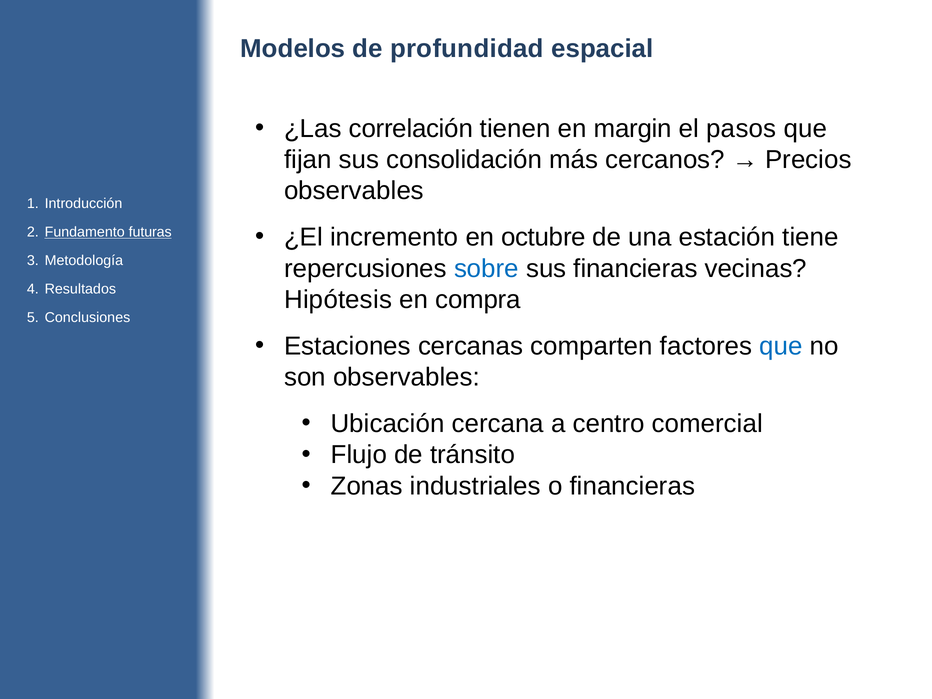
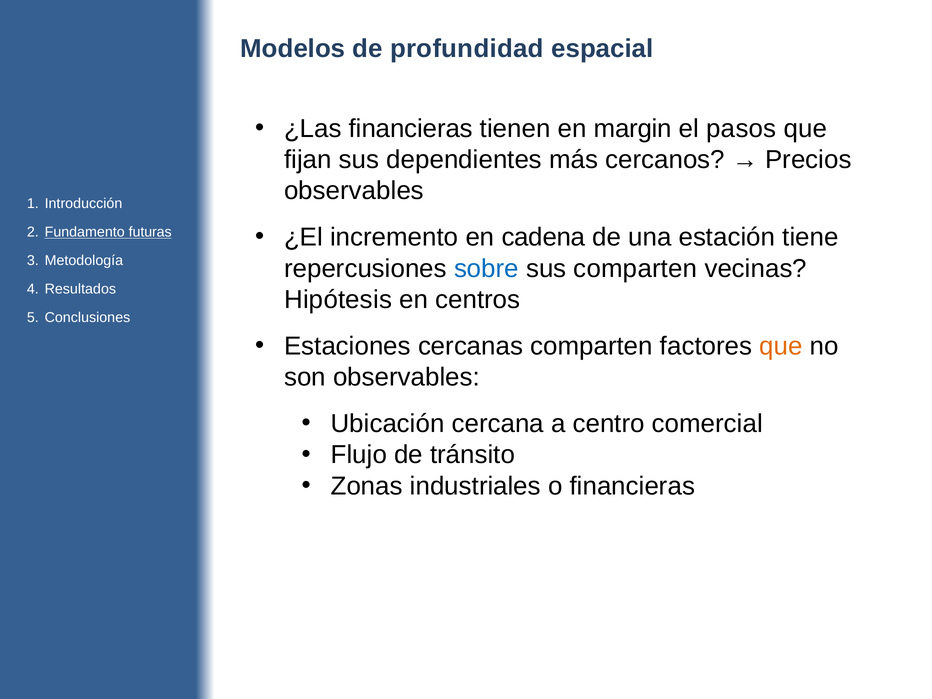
¿Las correlación: correlación -> financieras
consolidación: consolidación -> dependientes
octubre: octubre -> cadena
sus financieras: financieras -> comparten
compra: compra -> centros
que at (781, 346) colour: blue -> orange
